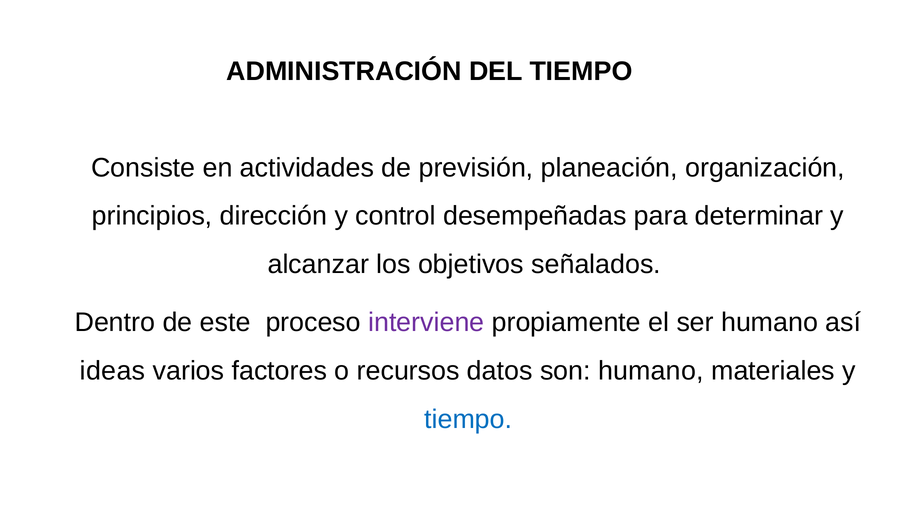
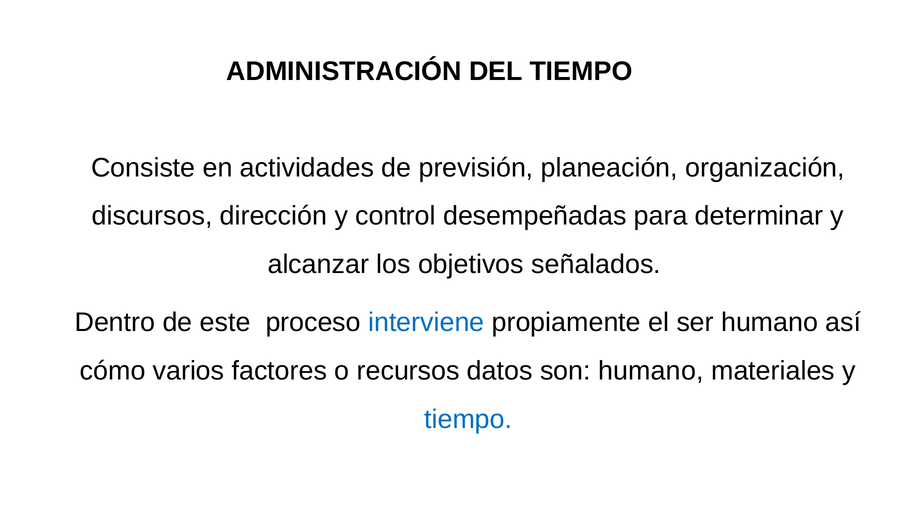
principios: principios -> discursos
interviene colour: purple -> blue
ideas: ideas -> cómo
